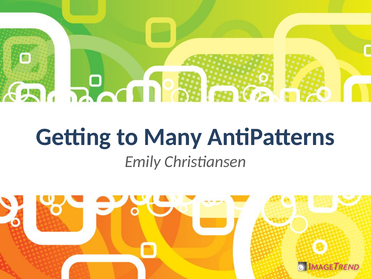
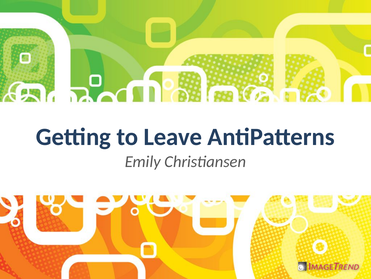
Many: Many -> Leave
